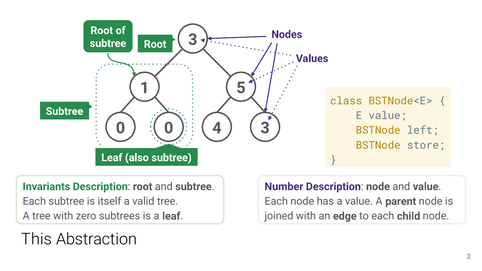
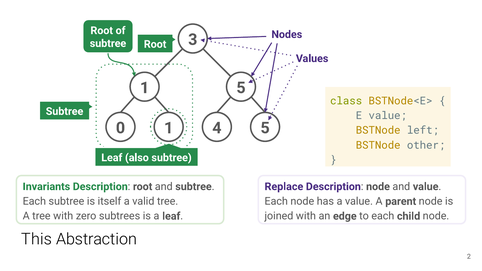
0 0: 0 -> 1
4 3: 3 -> 5
store: store -> other
Number: Number -> Replace
